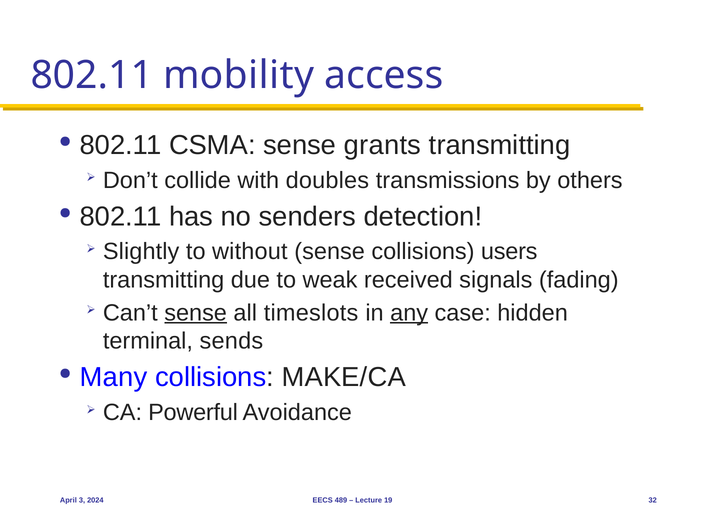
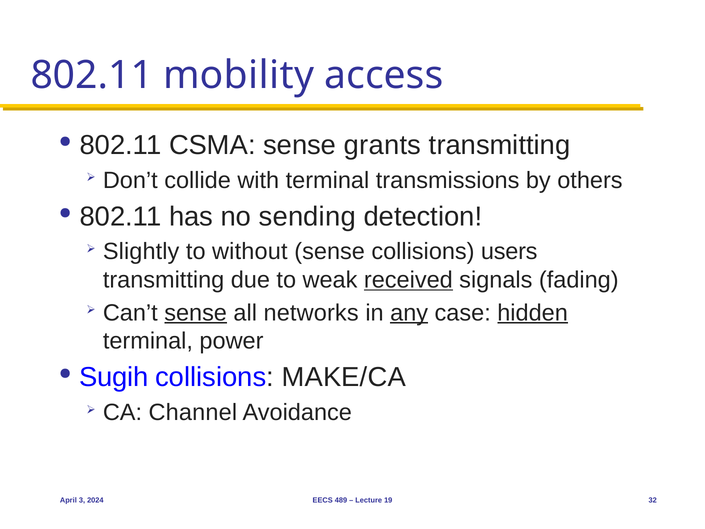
with doubles: doubles -> terminal
senders: senders -> sending
received underline: none -> present
timeslots: timeslots -> networks
hidden underline: none -> present
sends: sends -> power
Many: Many -> Sugih
Powerful: Powerful -> Channel
